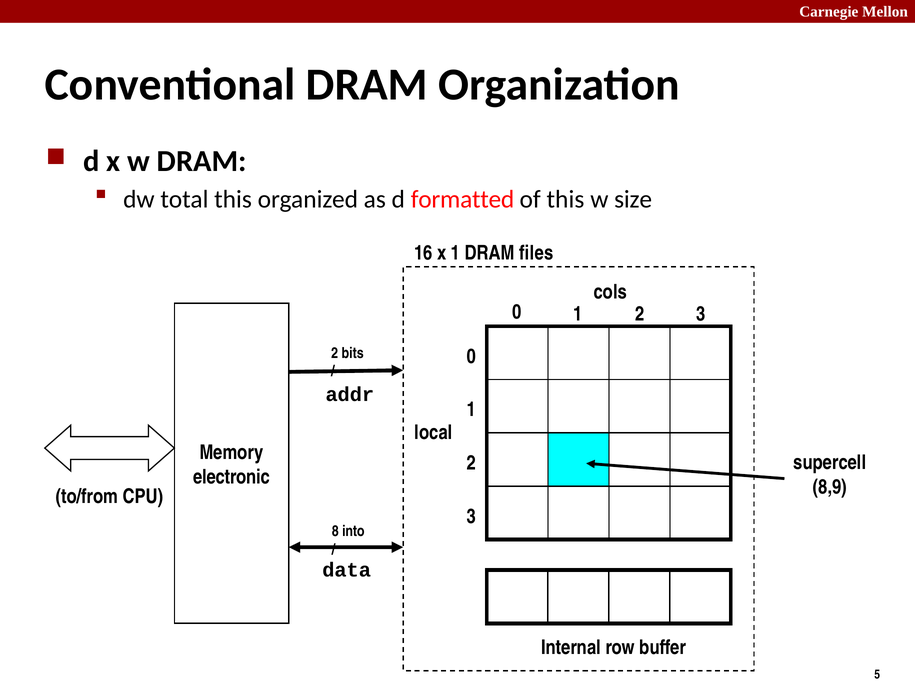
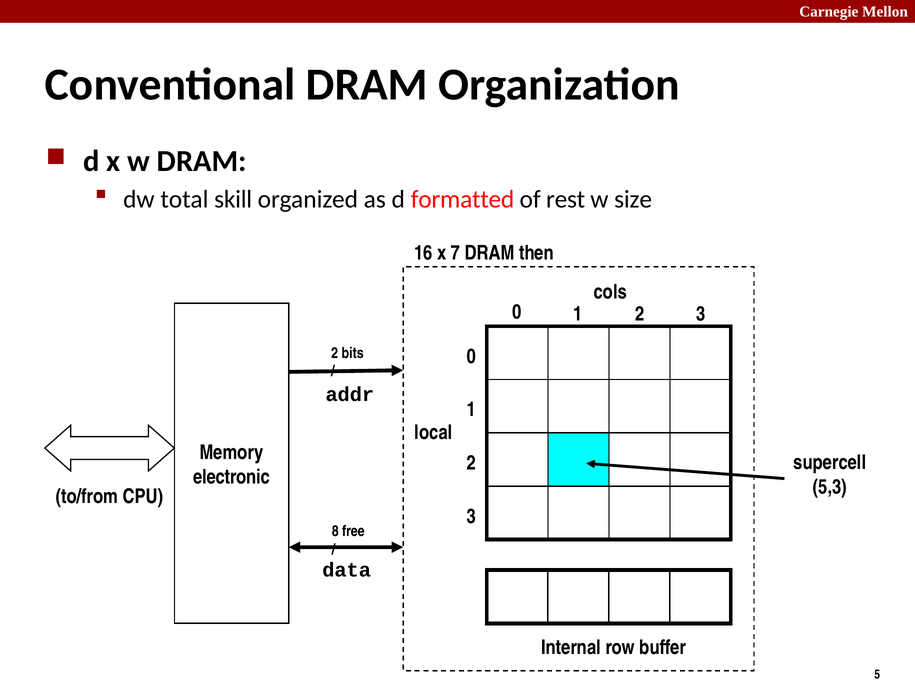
total this: this -> skill
of this: this -> rest
x 1: 1 -> 7
files: files -> then
8,9: 8,9 -> 5,3
into: into -> free
